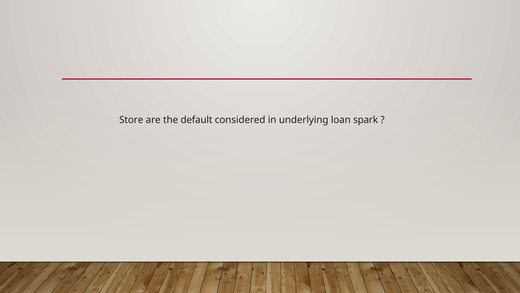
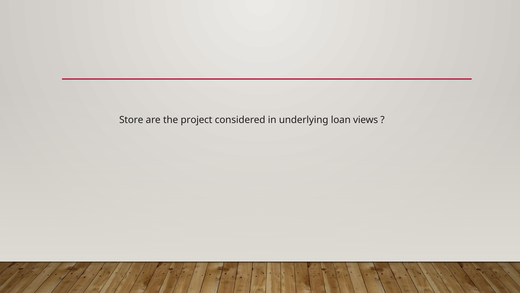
default: default -> project
spark: spark -> views
